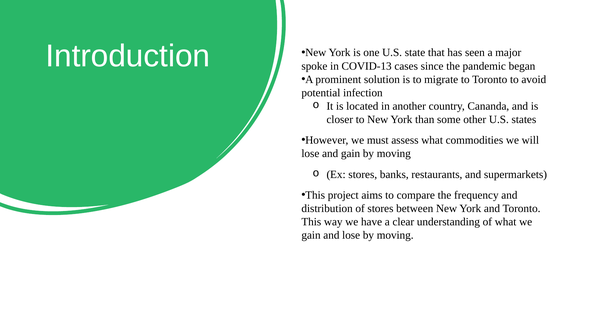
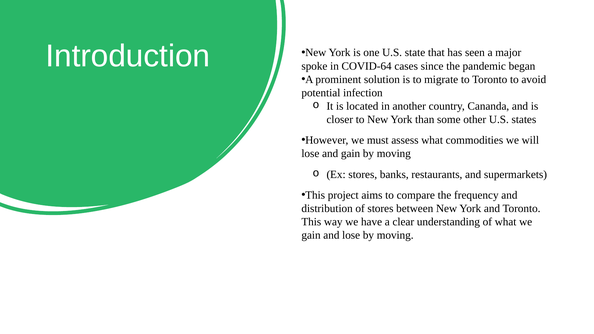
COVID-13: COVID-13 -> COVID-64
